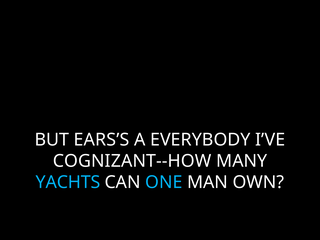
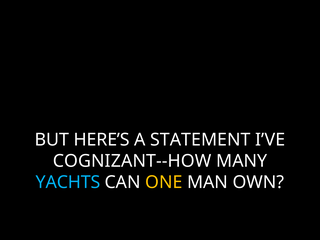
EARS’S: EARS’S -> HERE’S
EVERYBODY: EVERYBODY -> STATEMENT
ONE colour: light blue -> yellow
